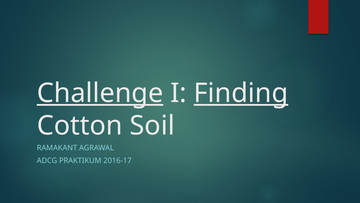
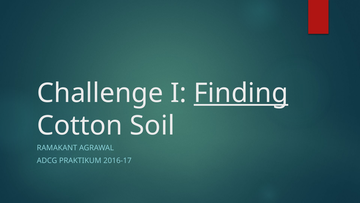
Challenge underline: present -> none
